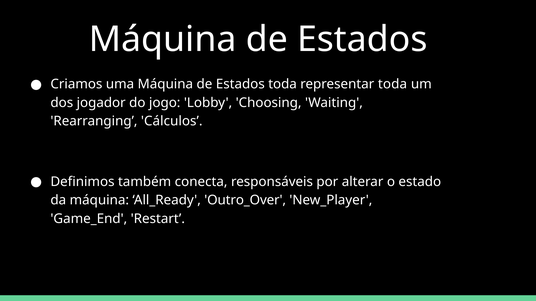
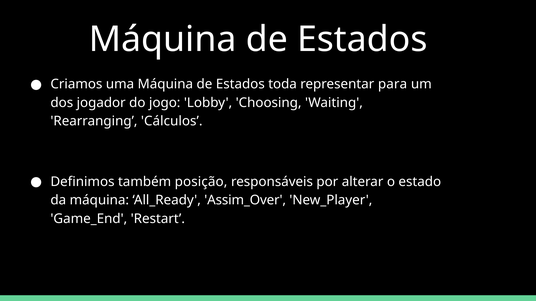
representar toda: toda -> para
conecta: conecta -> posição
Outro_Over: Outro_Over -> Assim_Over
